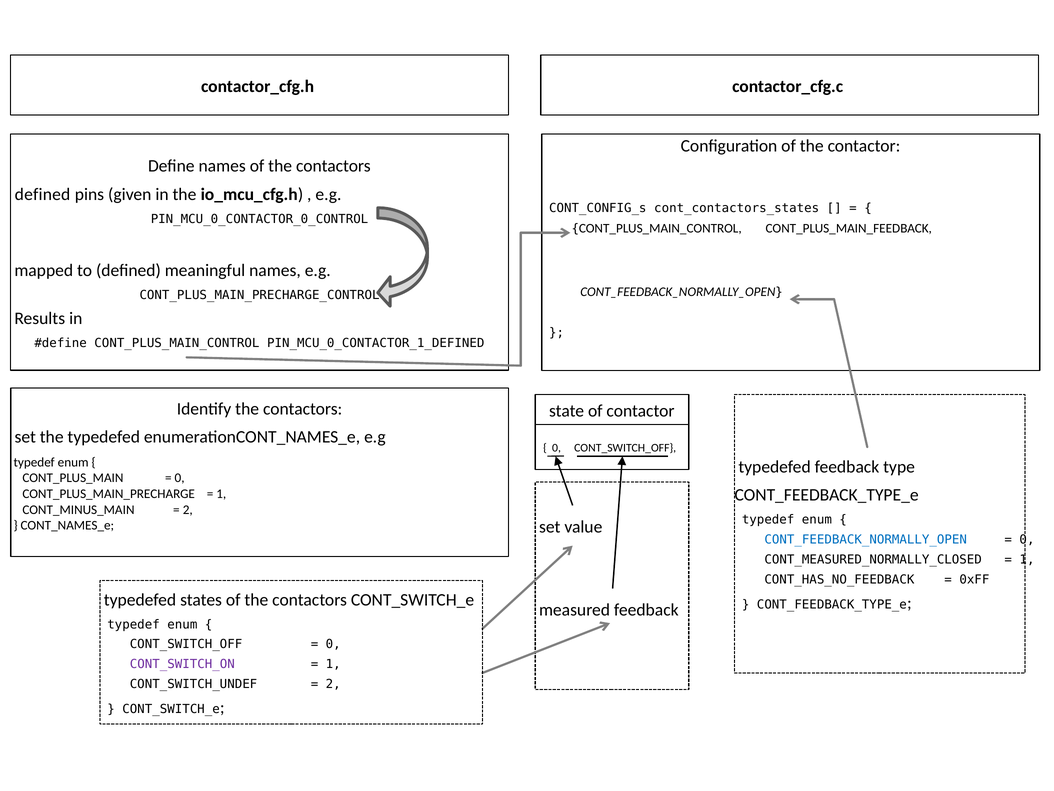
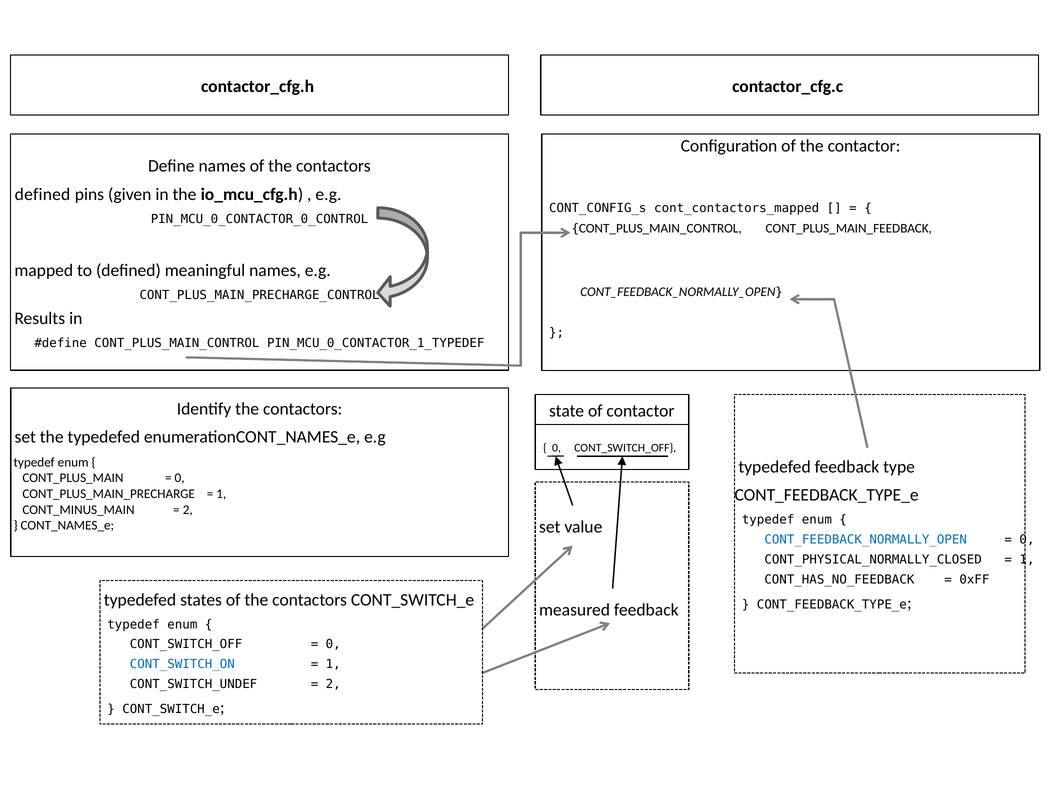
cont_contactors_states: cont_contactors_states -> cont_contactors_mapped
PIN_MCU_0_CONTACTOR_1_DEFINED: PIN_MCU_0_CONTACTOR_1_DEFINED -> PIN_MCU_0_CONTACTOR_1_TYPEDEF
CONT_MEASURED_NORMALLY_CLOSED: CONT_MEASURED_NORMALLY_CLOSED -> CONT_PHYSICAL_NORMALLY_CLOSED
CONT_SWITCH_ON colour: purple -> blue
